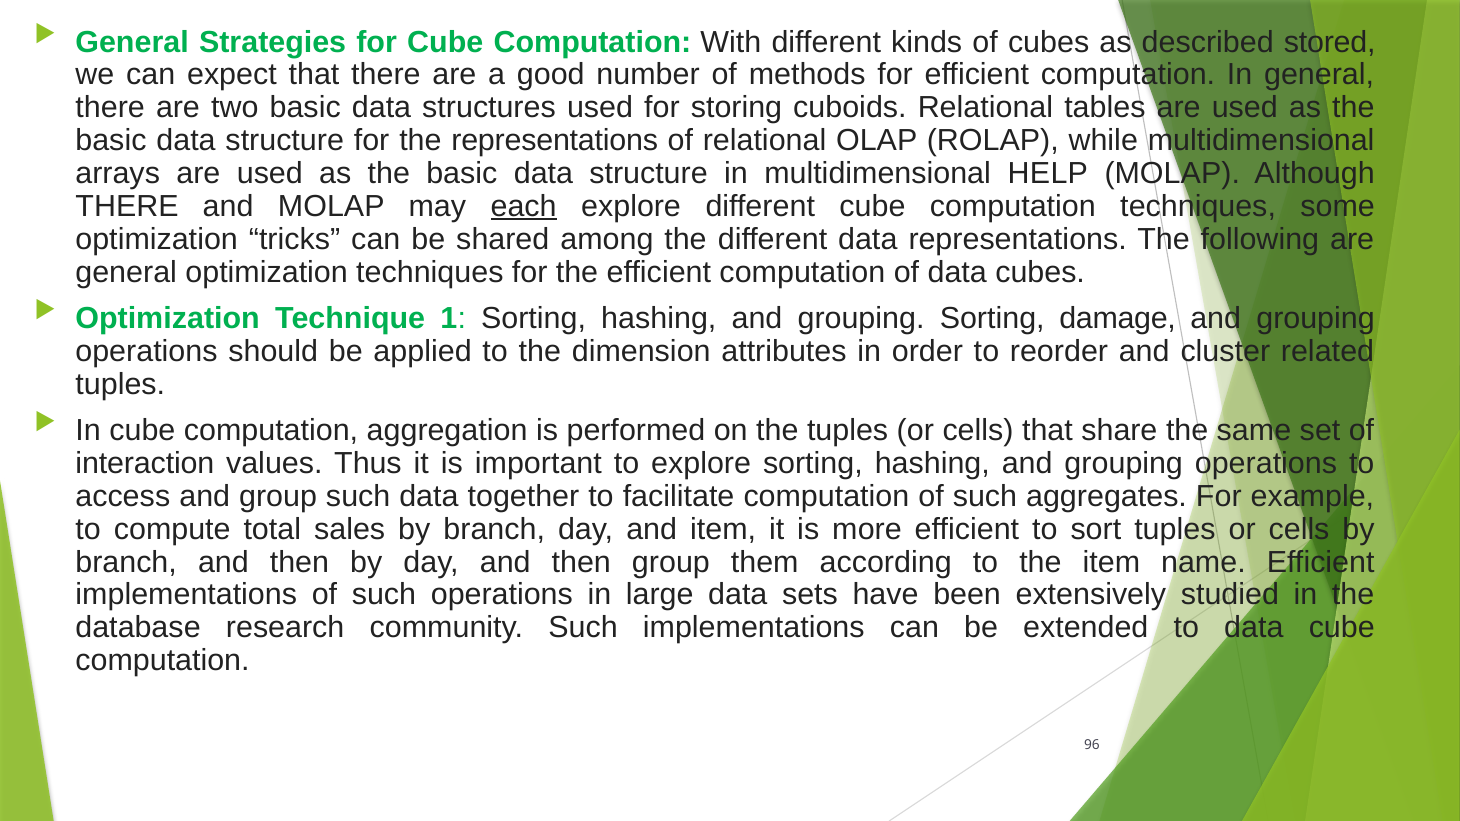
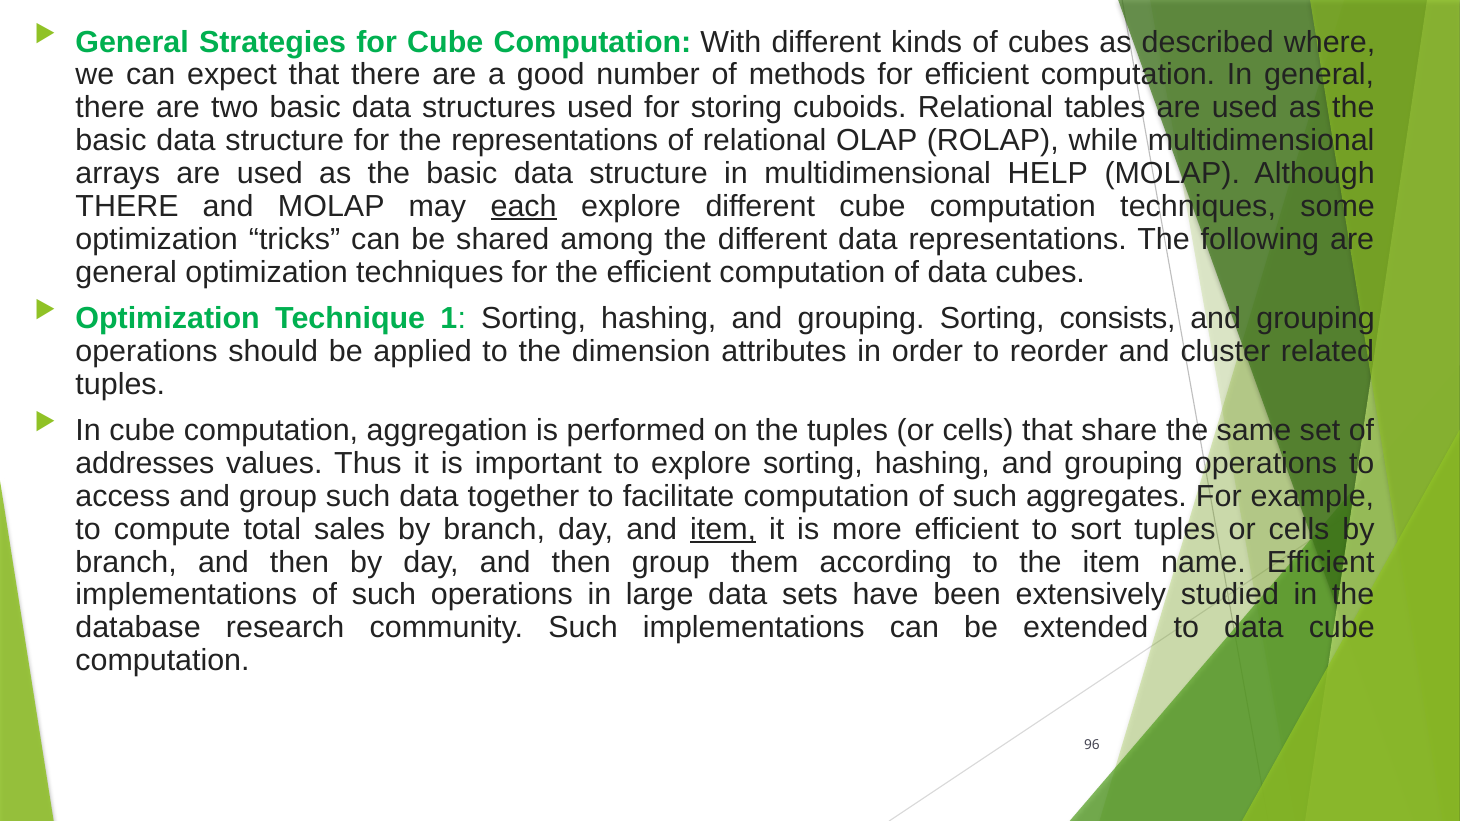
stored: stored -> where
damage: damage -> consists
interaction: interaction -> addresses
item at (723, 529) underline: none -> present
